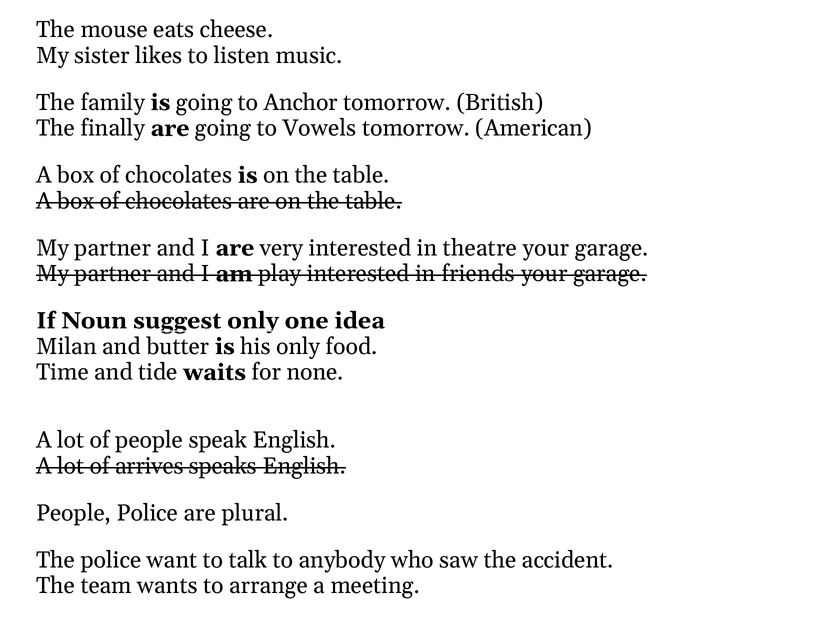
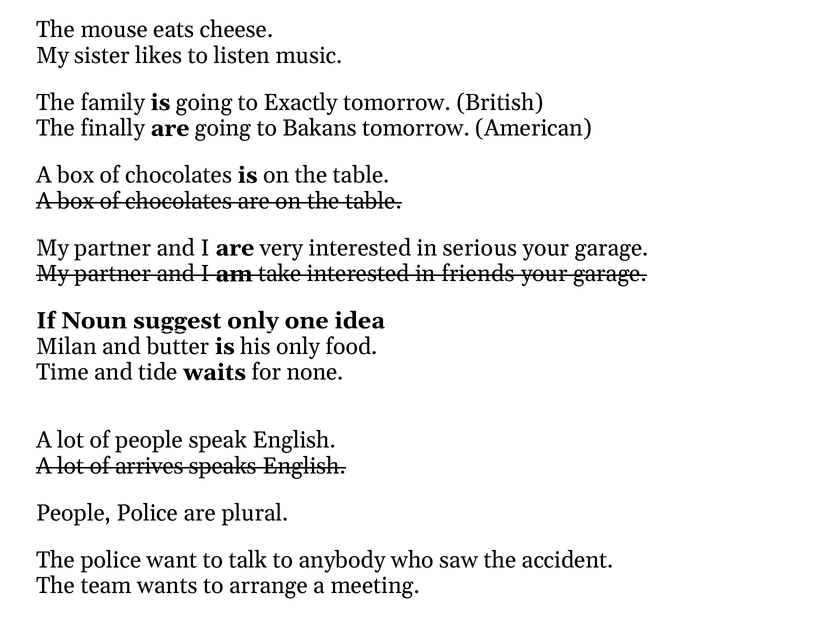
Anchor: Anchor -> Exactly
Vowels: Vowels -> Bakans
theatre: theatre -> serious
play: play -> take
